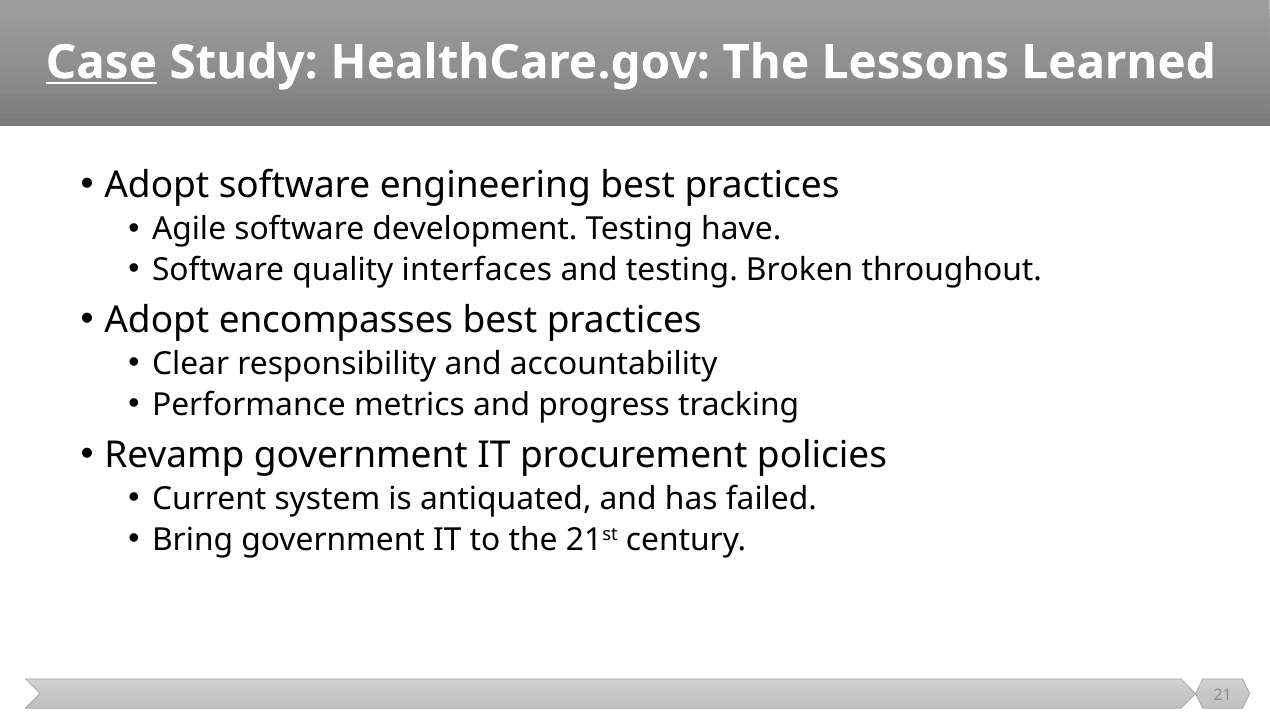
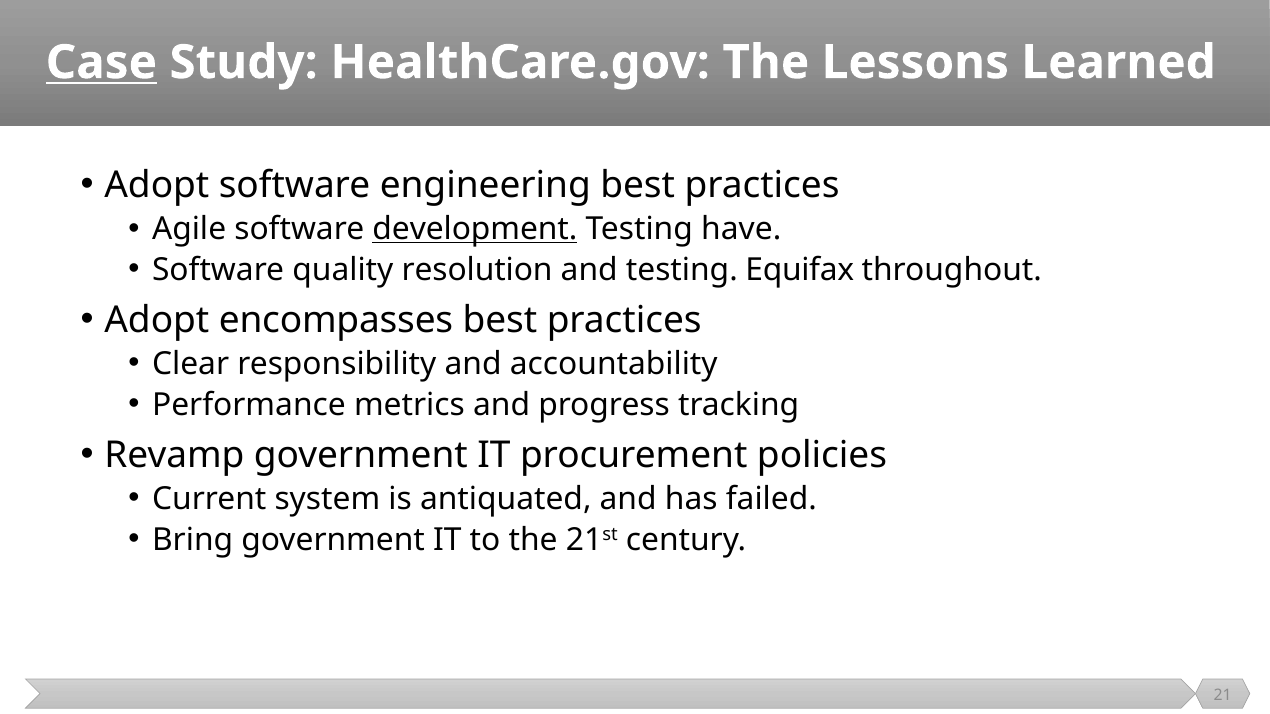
development underline: none -> present
interfaces: interfaces -> resolution
Broken: Broken -> Equifax
